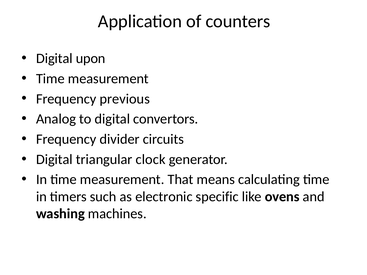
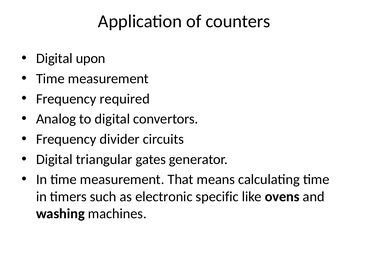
previous: previous -> required
clock: clock -> gates
